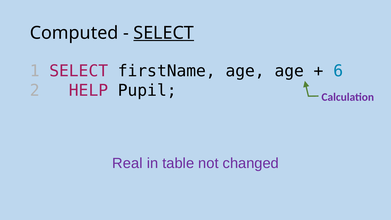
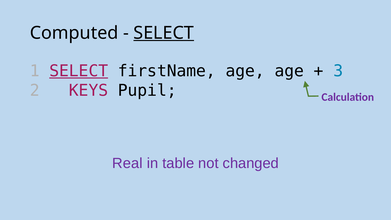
SELECT at (79, 71) underline: none -> present
6: 6 -> 3
HELP: HELP -> KEYS
